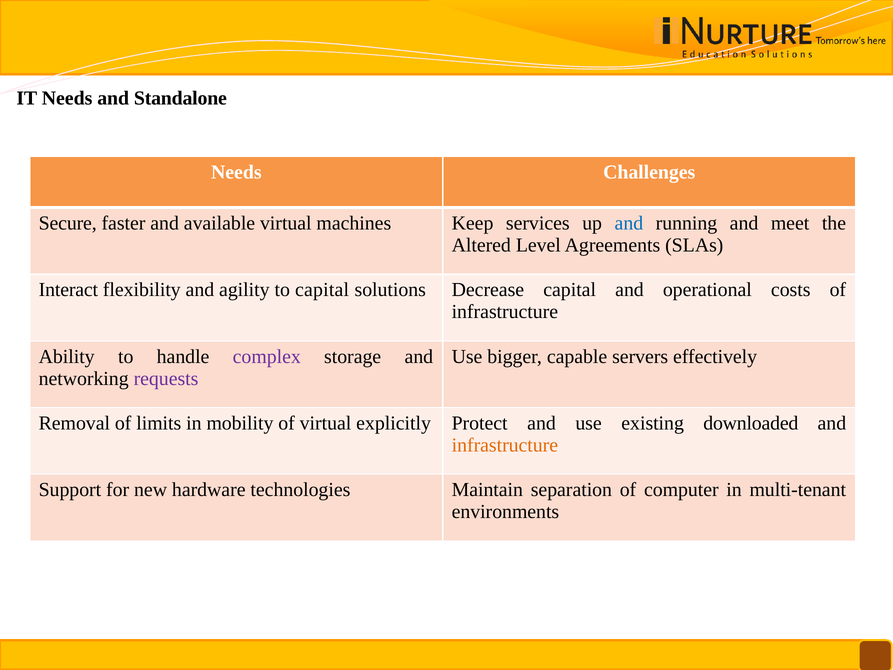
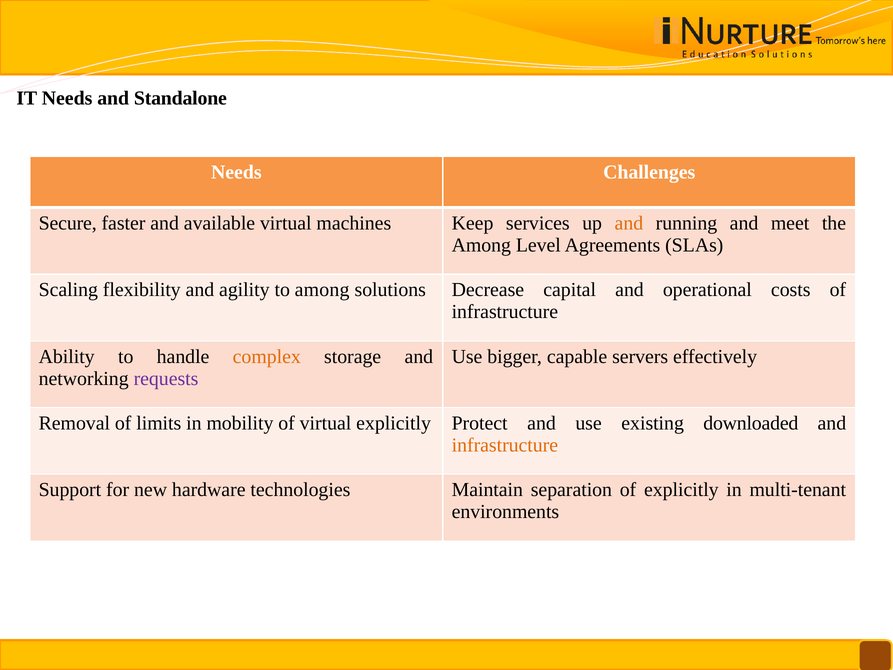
and at (629, 223) colour: blue -> orange
Altered at (481, 245): Altered -> Among
Interact: Interact -> Scaling
to capital: capital -> among
complex colour: purple -> orange
of computer: computer -> explicitly
